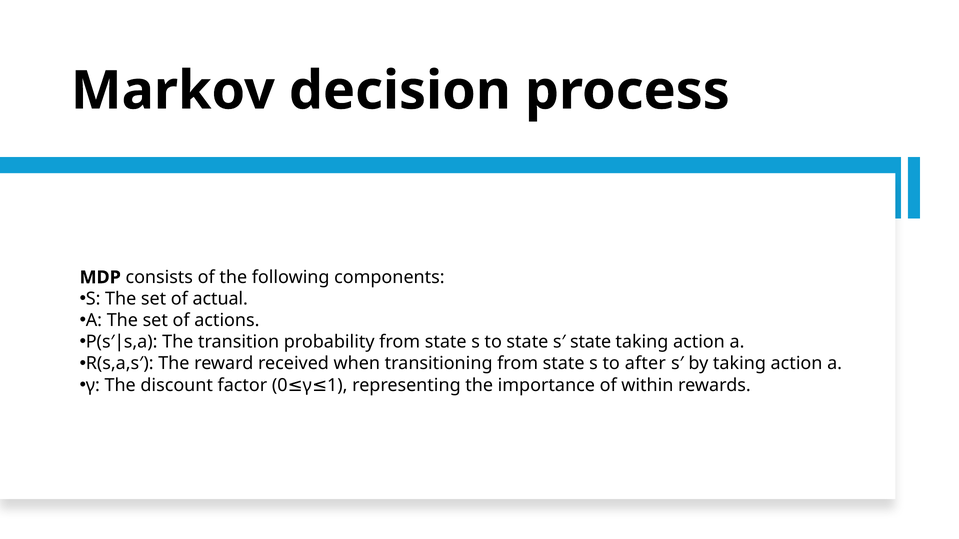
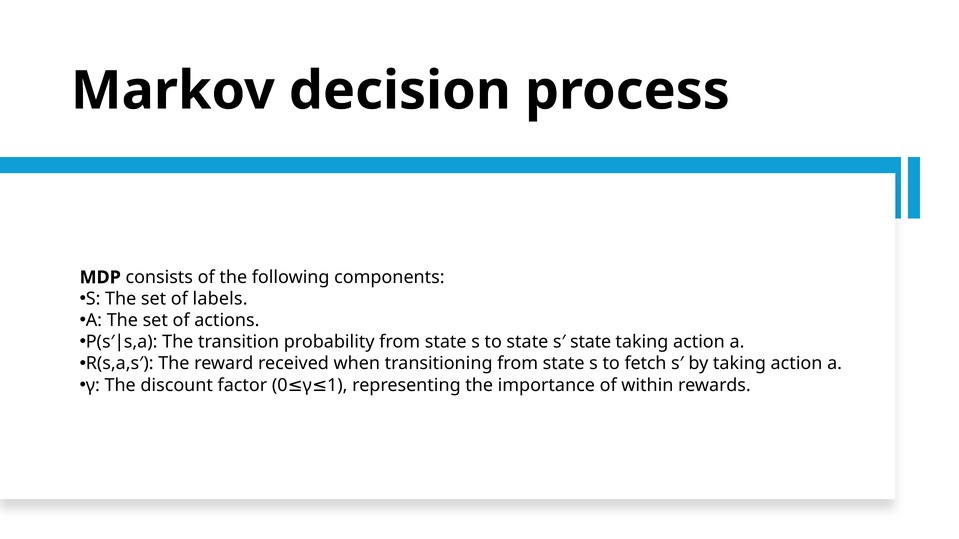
actual: actual -> labels
after: after -> fetch
